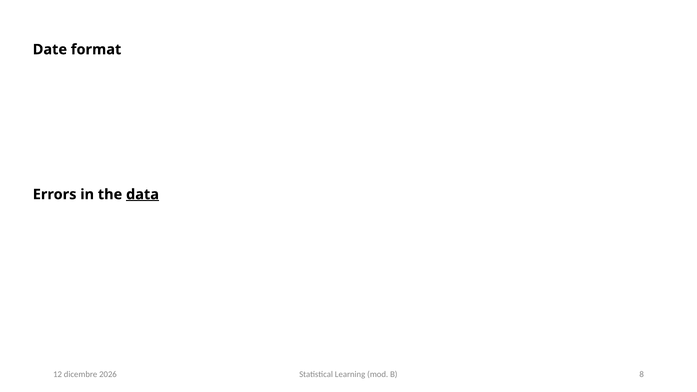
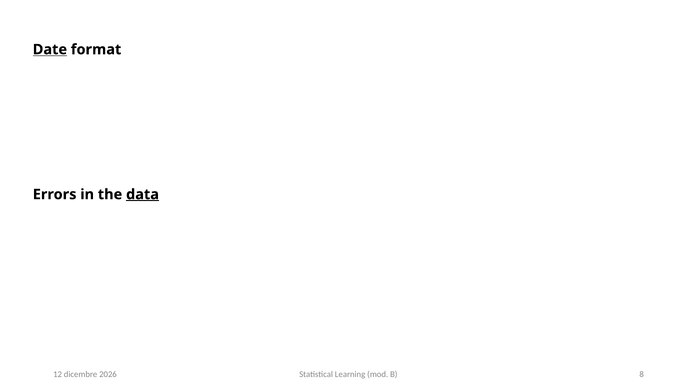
Date underline: none -> present
